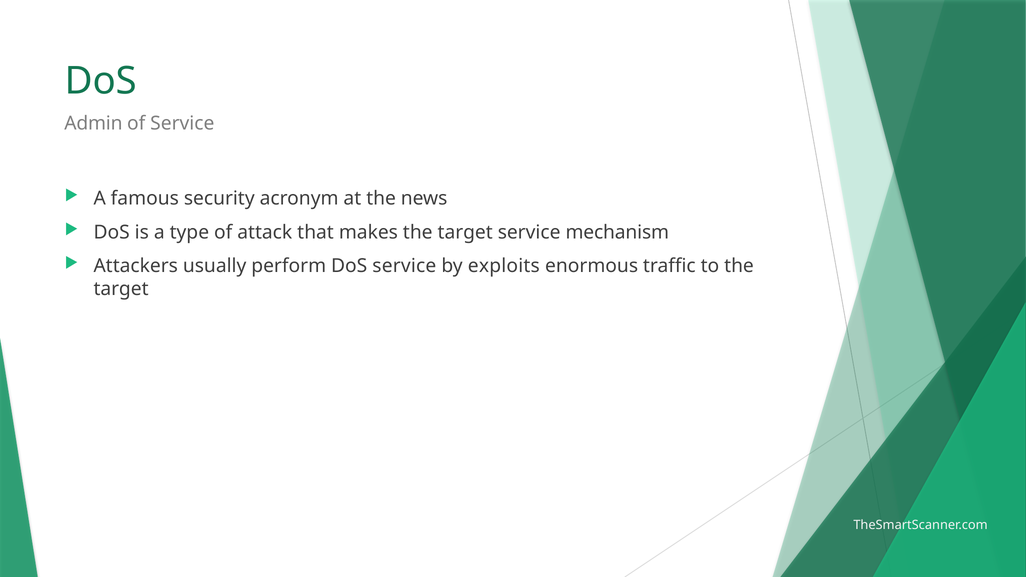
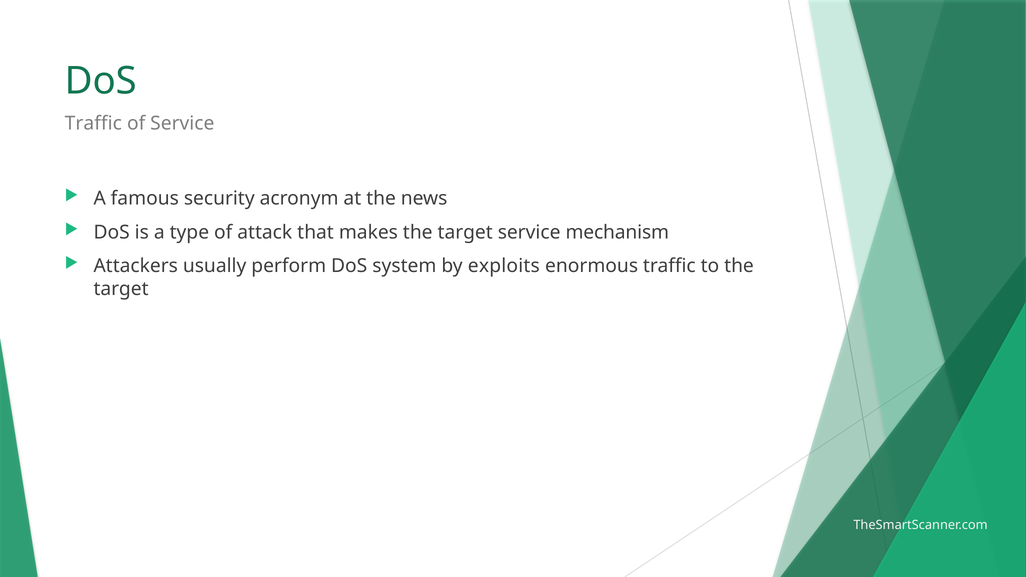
Admin at (93, 124): Admin -> Traffic
DoS service: service -> system
